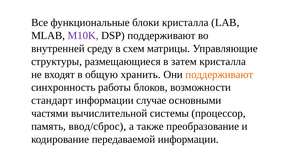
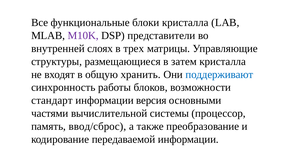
DSP поддерживают: поддерживают -> представители
среду: среду -> слоях
схем: схем -> трех
поддерживают at (219, 74) colour: orange -> blue
случае: случае -> версия
